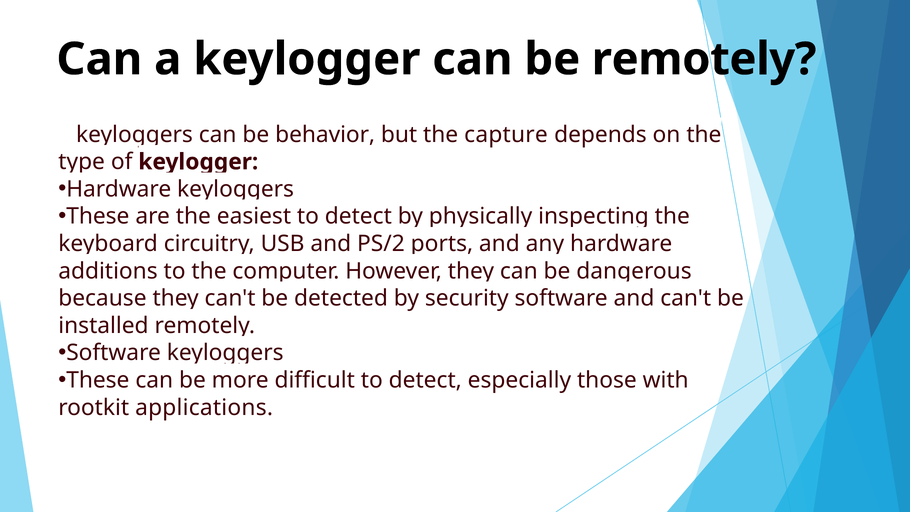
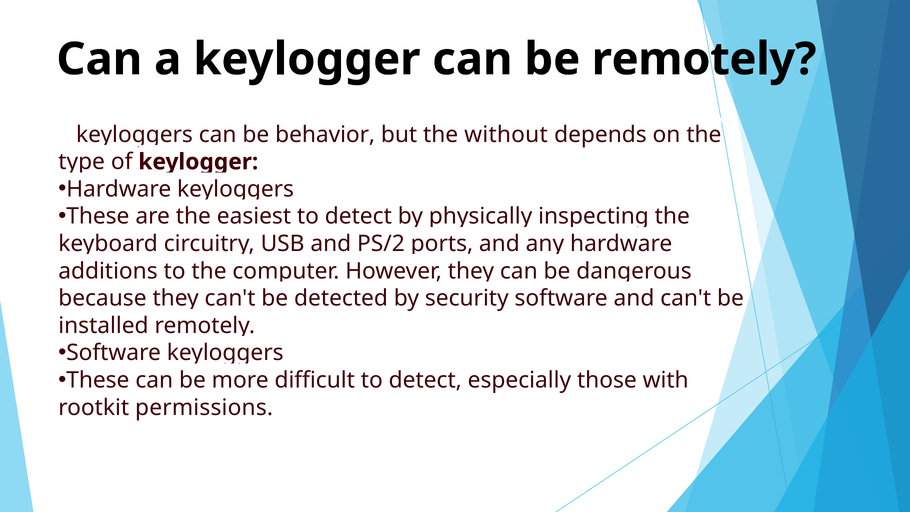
capture: capture -> without
applications: applications -> permissions
